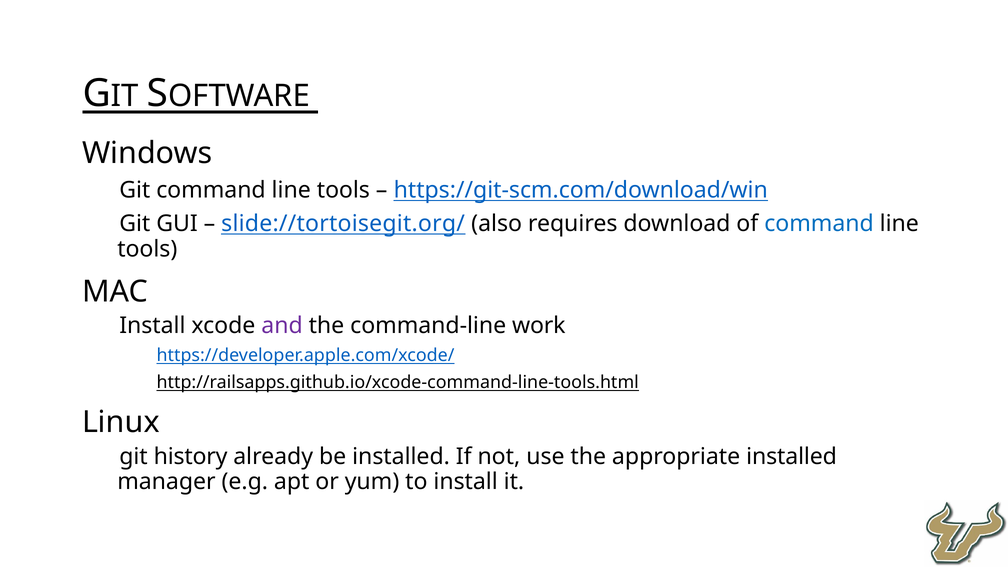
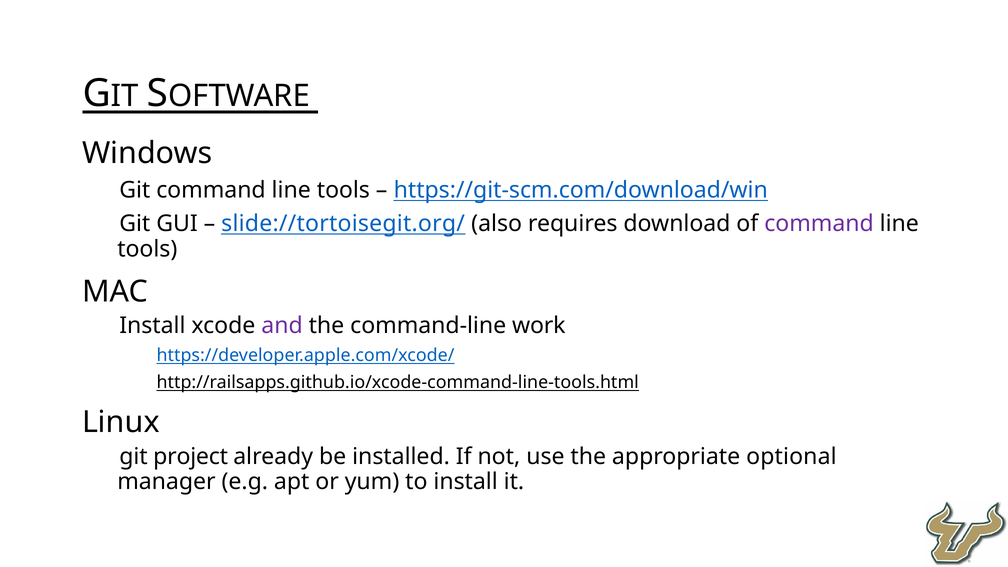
command at (819, 224) colour: blue -> purple
history: history -> project
appropriate installed: installed -> optional
